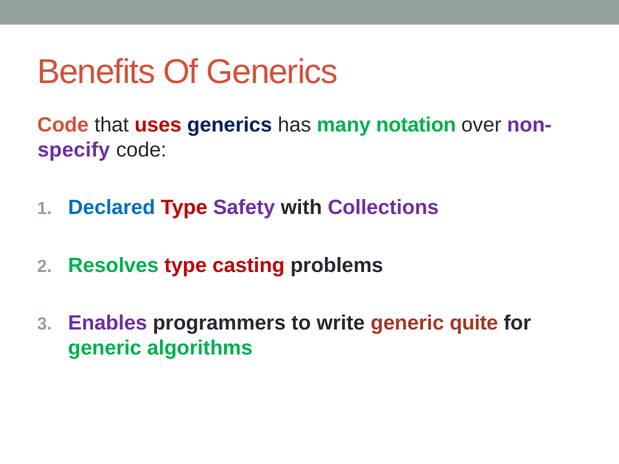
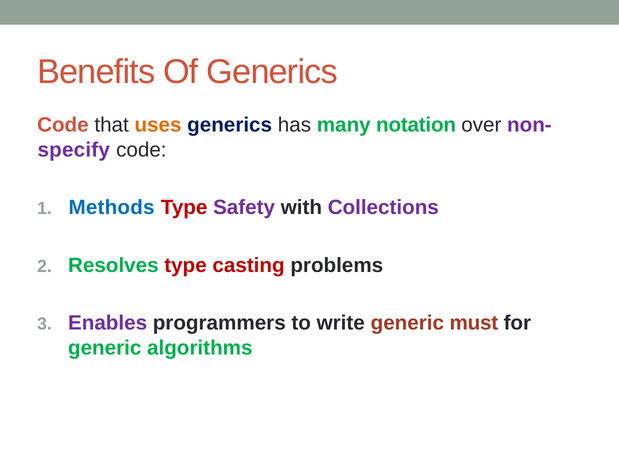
uses colour: red -> orange
Declared: Declared -> Methods
quite: quite -> must
